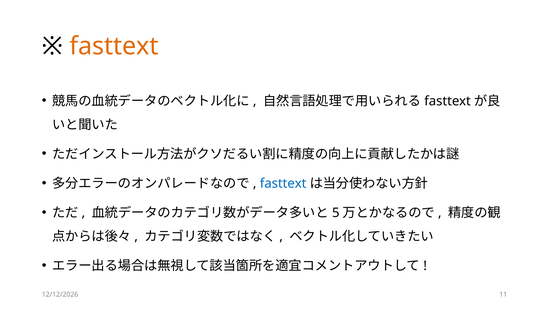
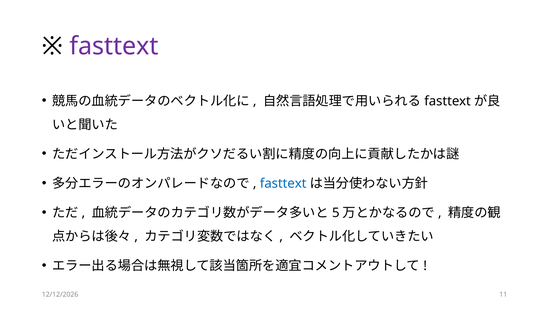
fasttext at (114, 46) colour: orange -> purple
